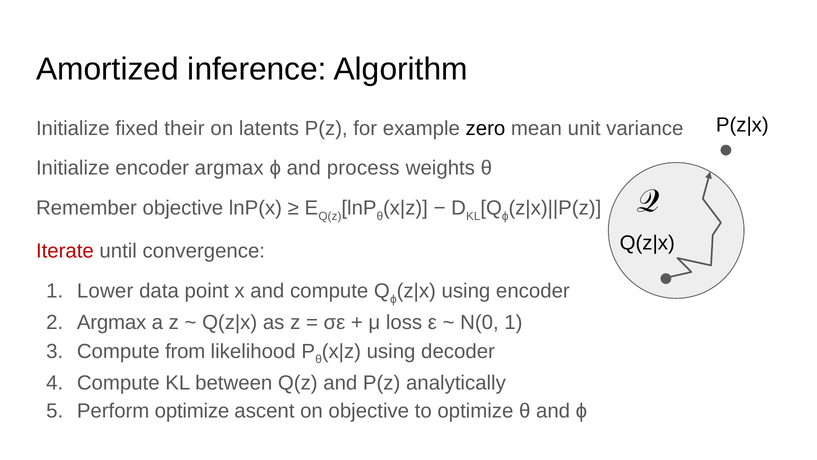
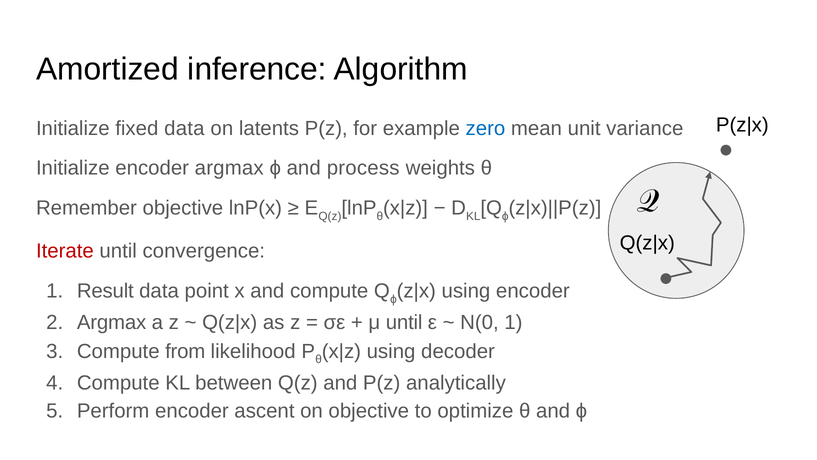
fixed their: their -> data
zero colour: black -> blue
Lower: Lower -> Result
μ loss: loss -> until
Perform optimize: optimize -> encoder
